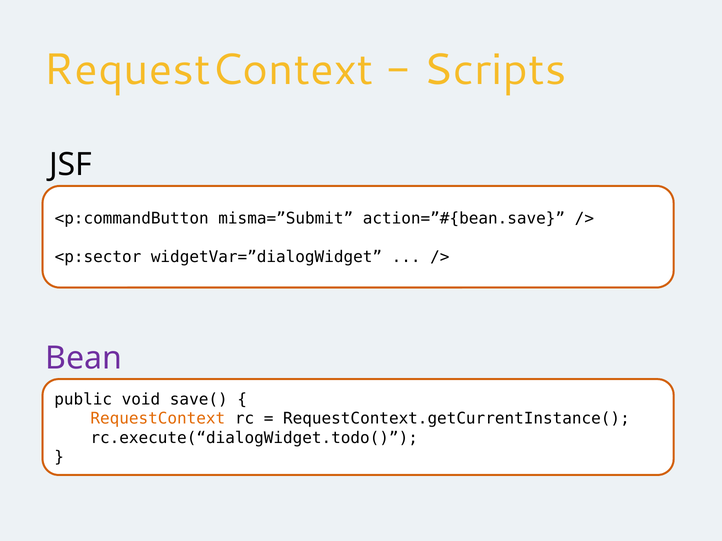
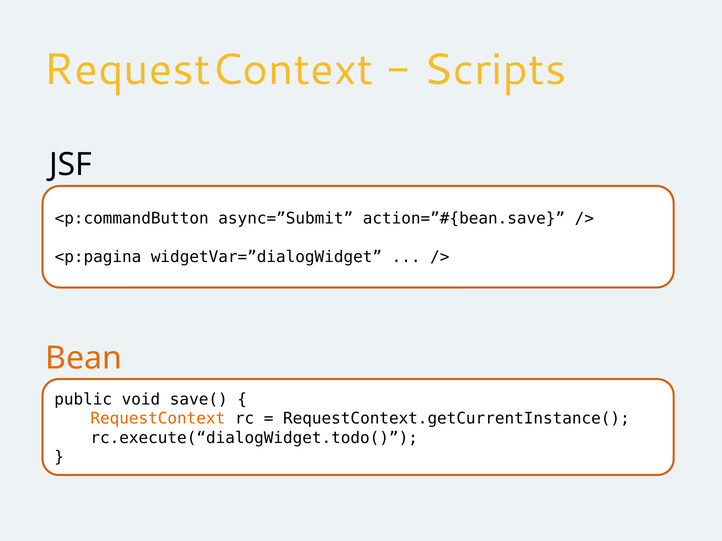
misma=”Submit: misma=”Submit -> async=”Submit
<p:sector: <p:sector -> <p:pagina
Bean colour: purple -> orange
